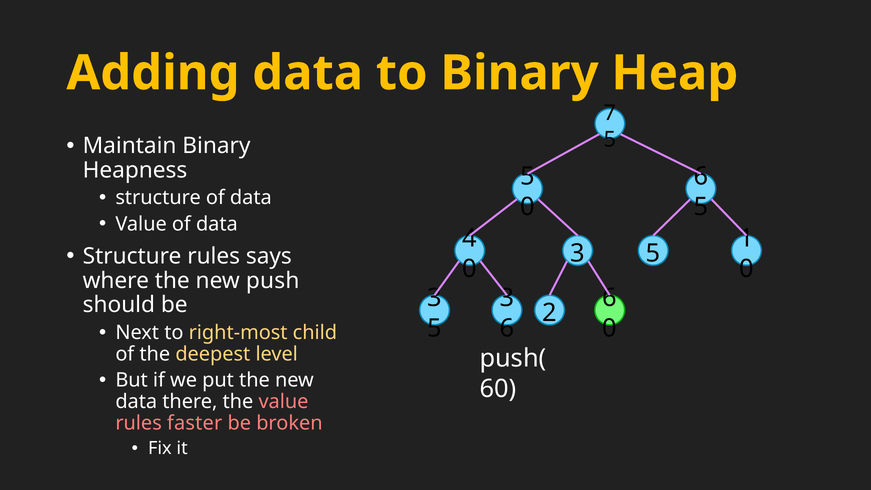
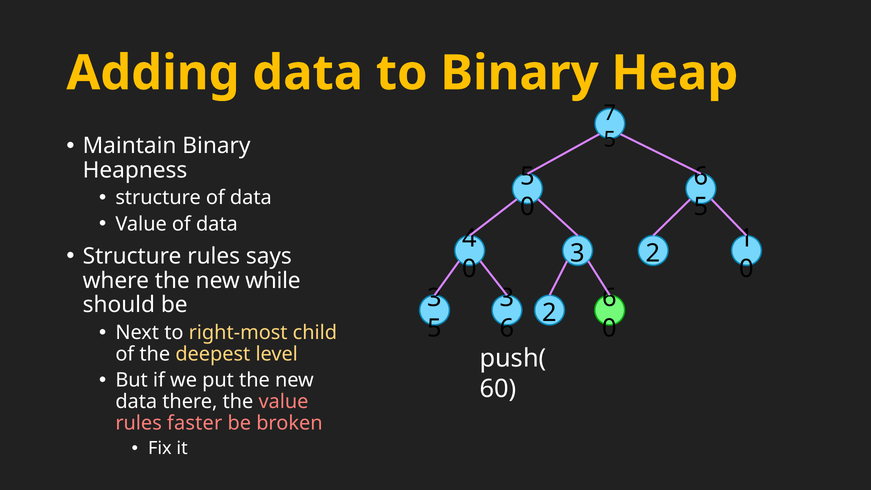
5 at (653, 253): 5 -> 2
push: push -> while
